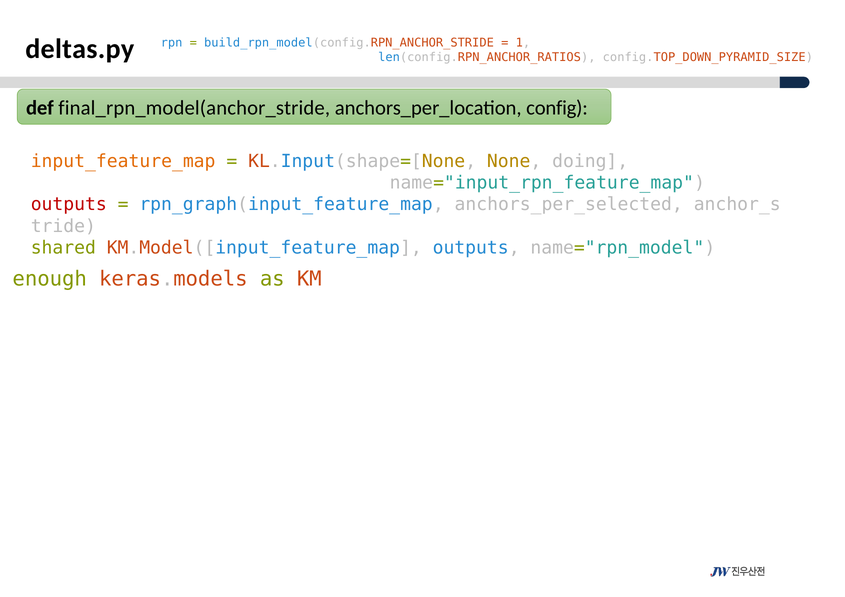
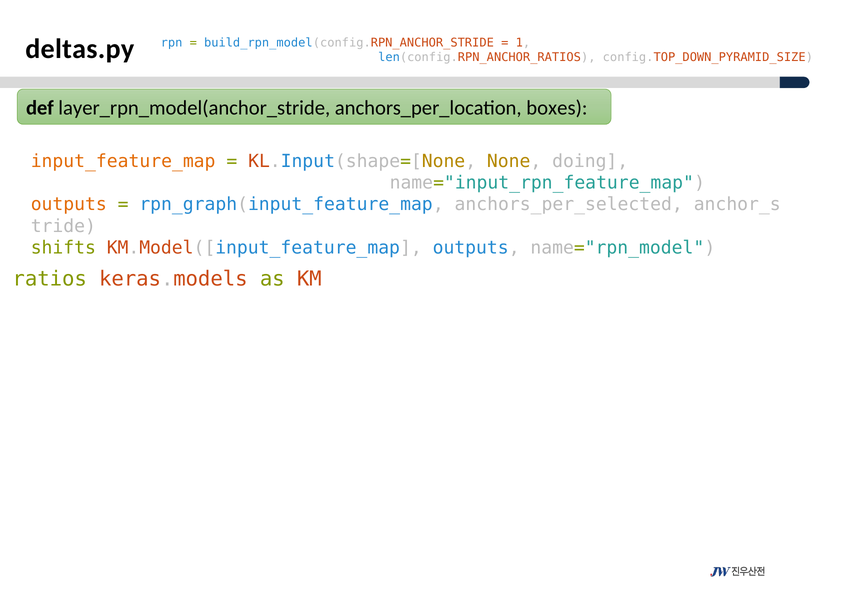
final_rpn_model(anchor_stride: final_rpn_model(anchor_stride -> layer_rpn_model(anchor_stride
config: config -> boxes
outputs at (69, 205) colour: red -> orange
shared: shared -> shifts
enough: enough -> ratios
